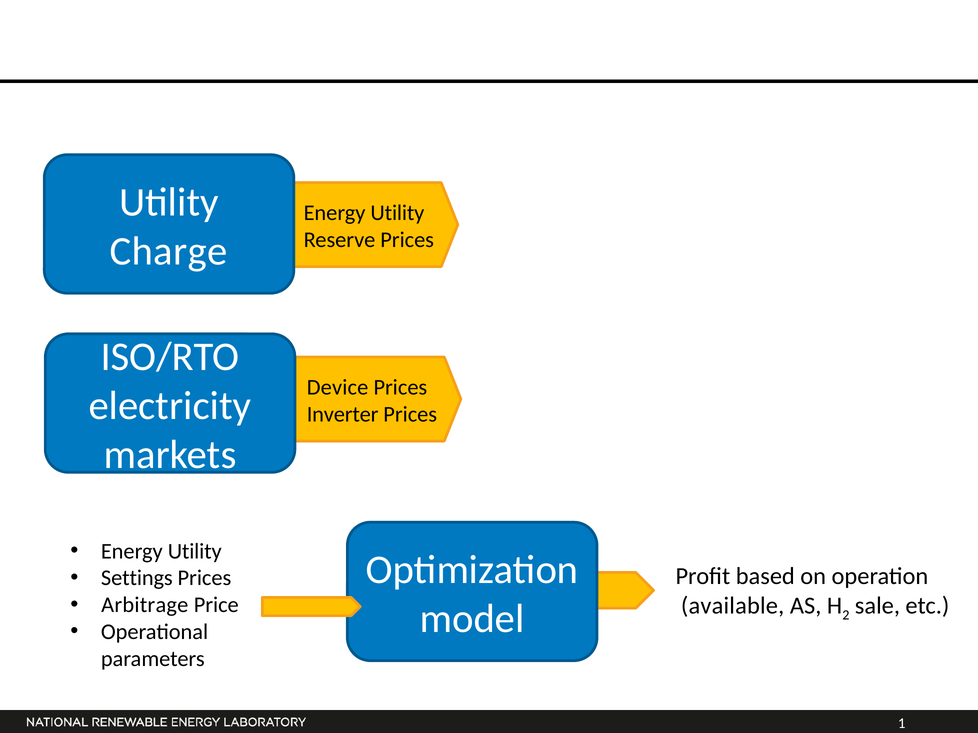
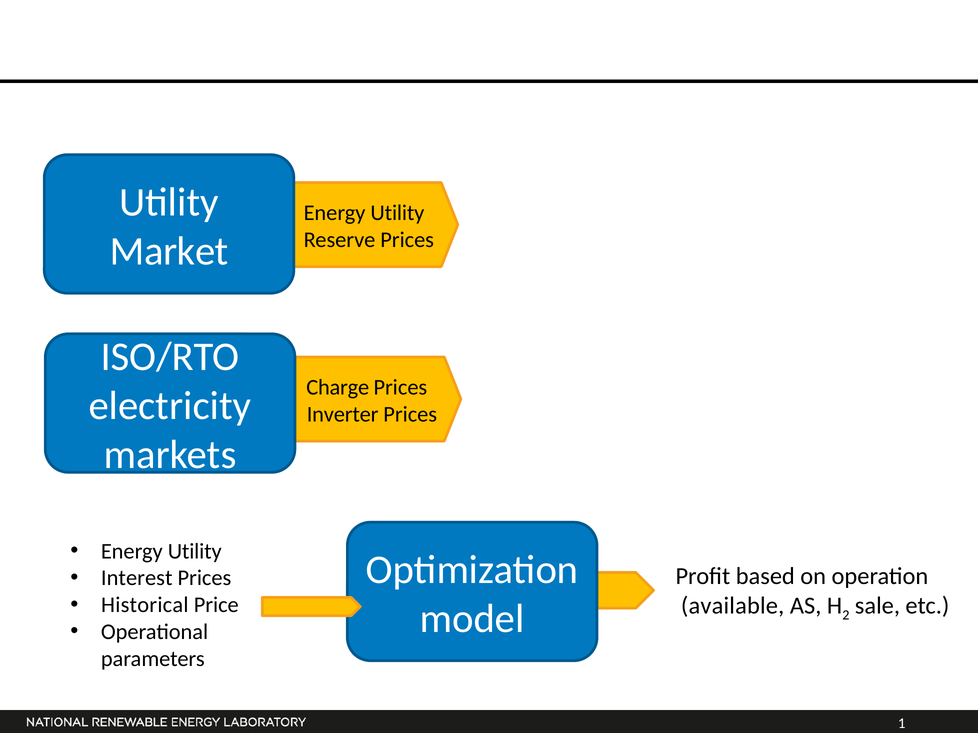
Charge: Charge -> Market
Device: Device -> Charge
Settings: Settings -> Interest
Arbitrage: Arbitrage -> Historical
